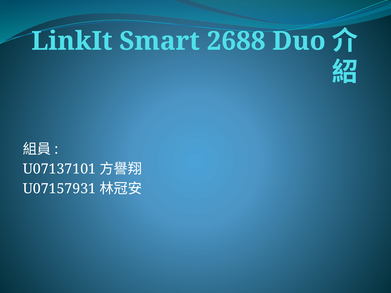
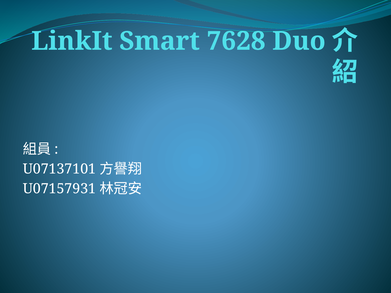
2688: 2688 -> 7628
